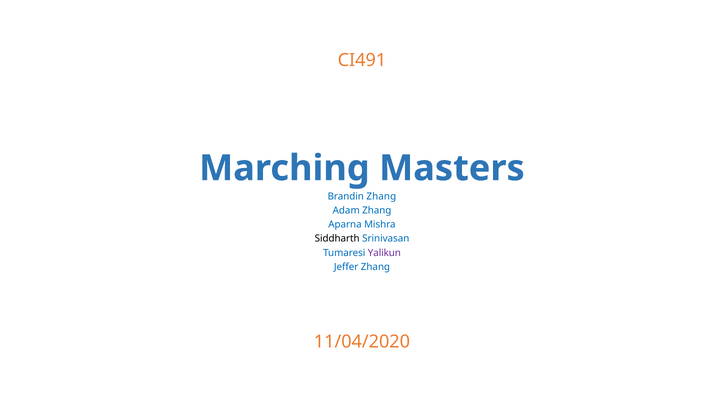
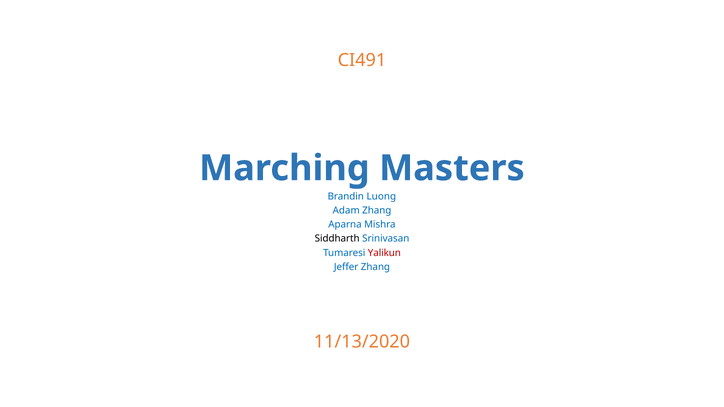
Zhang at (381, 196): Zhang -> Luong
Yalikun colour: purple -> red
11/04/2020: 11/04/2020 -> 11/13/2020
